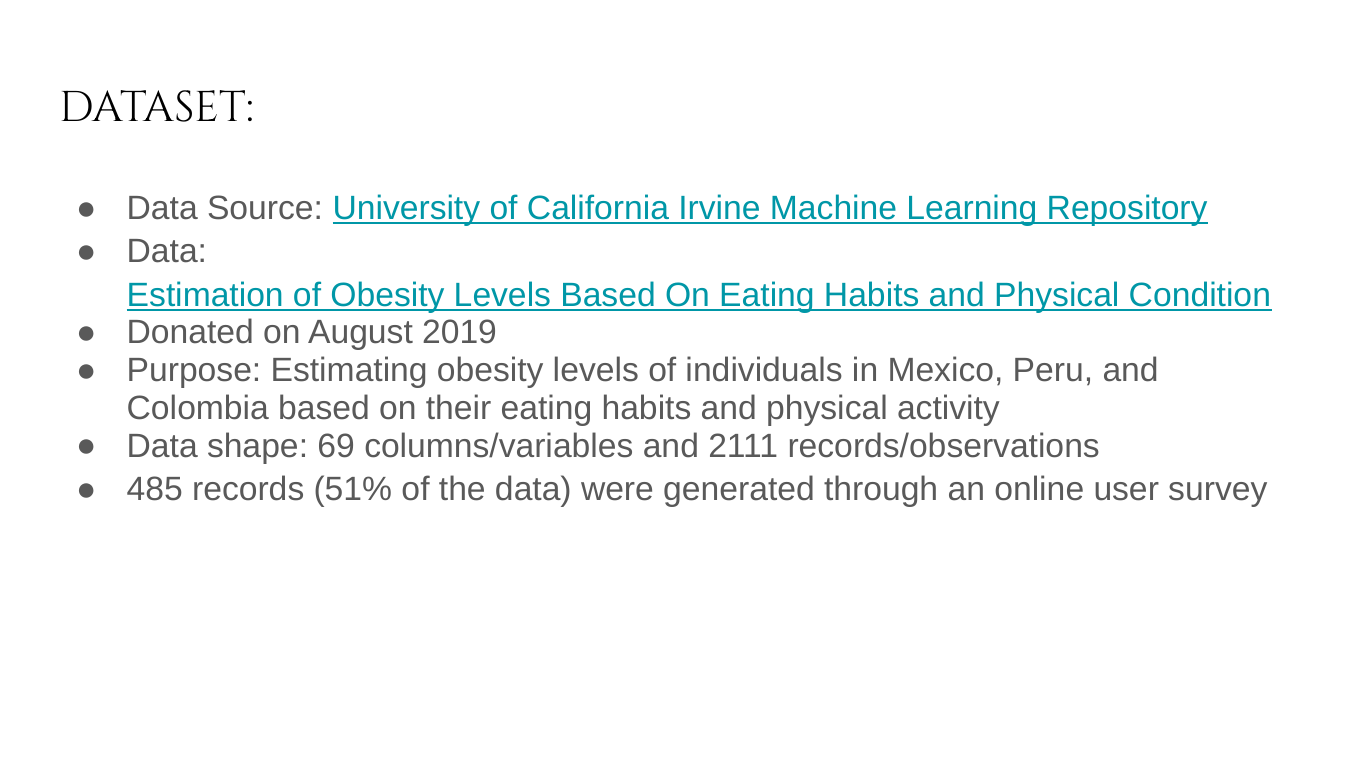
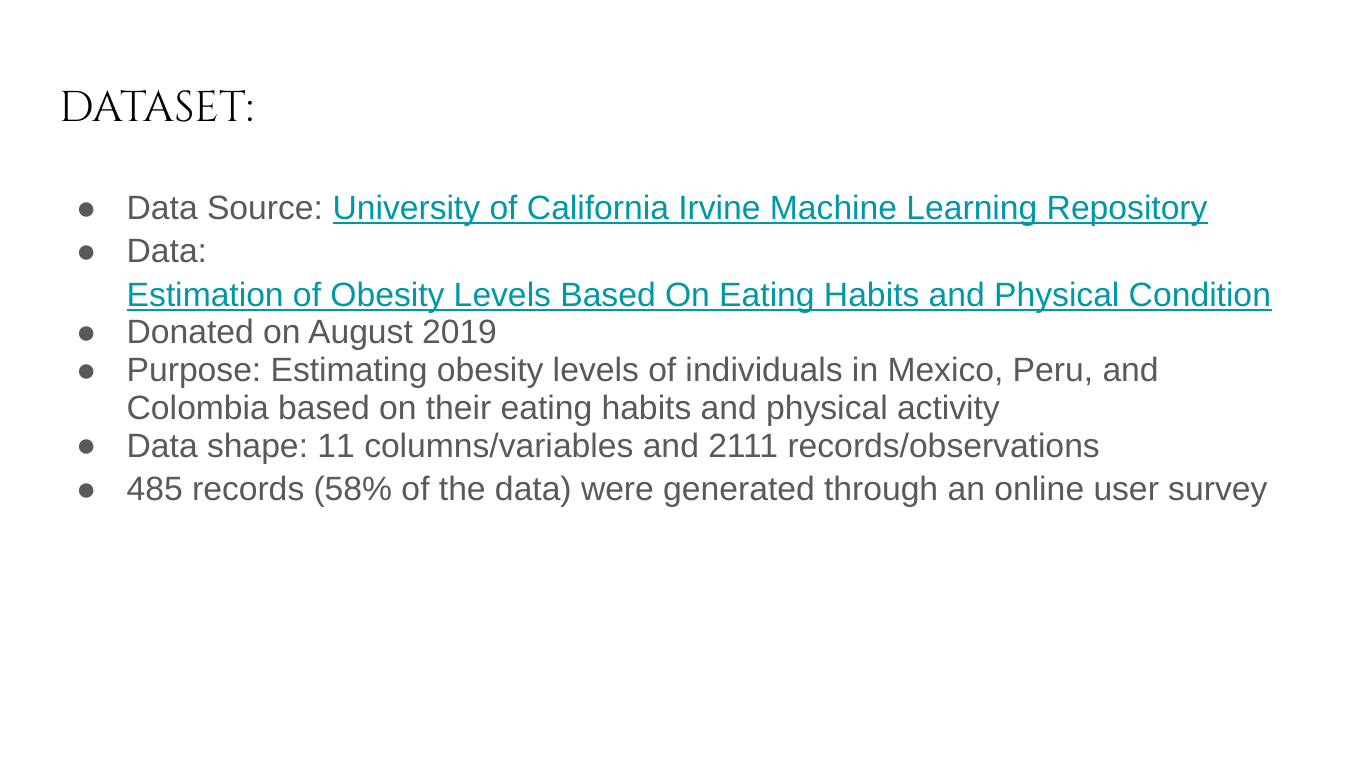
69: 69 -> 11
51%: 51% -> 58%
